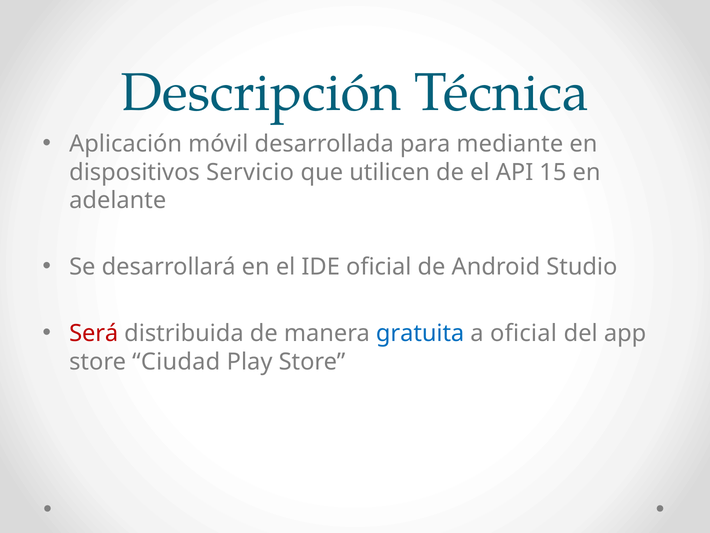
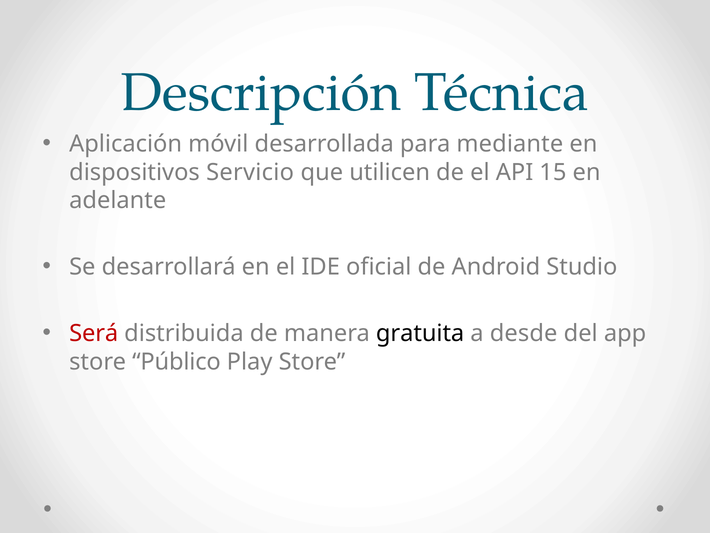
gratuita colour: blue -> black
a oficial: oficial -> desde
Ciudad: Ciudad -> Público
